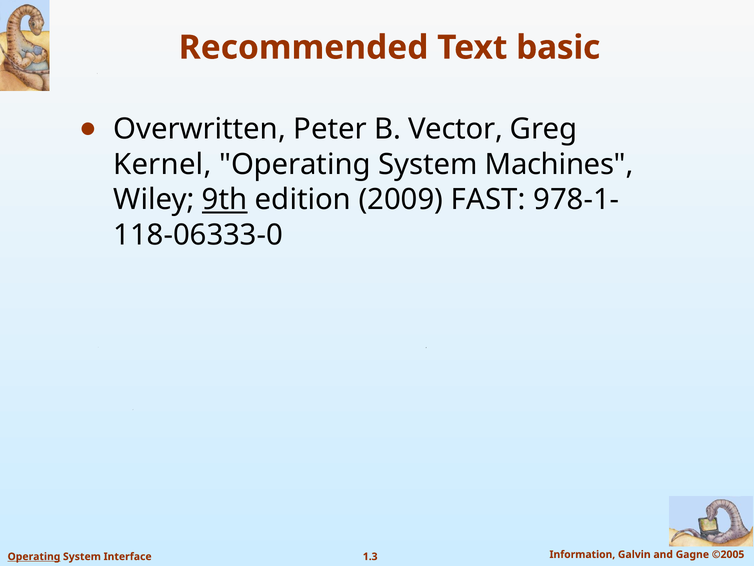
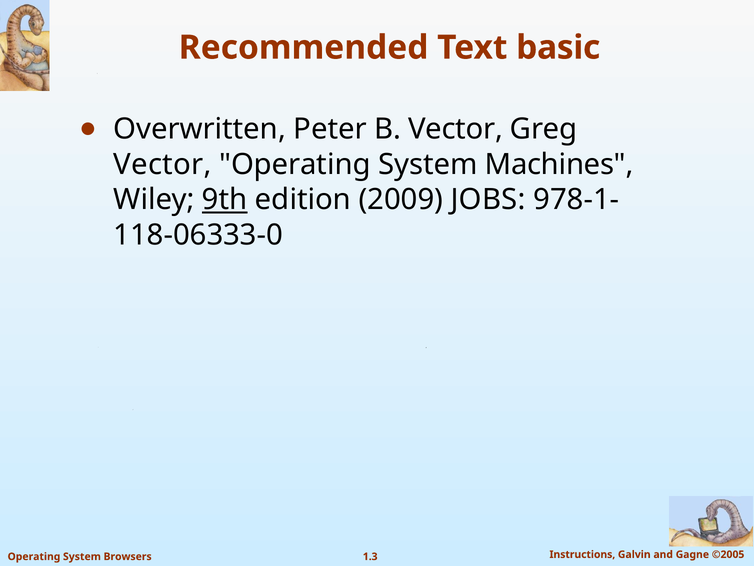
Kernel at (162, 164): Kernel -> Vector
FAST: FAST -> JOBS
Operating at (34, 556) underline: present -> none
Interface: Interface -> Browsers
Information: Information -> Instructions
